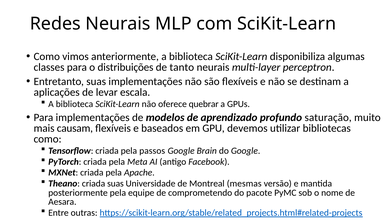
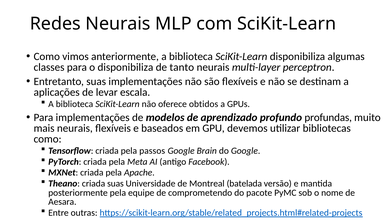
o distribuições: distribuições -> disponibiliza
quebrar: quebrar -> obtidos
saturação: saturação -> profundas
mais causam: causam -> neurais
mesmas: mesmas -> batelada
